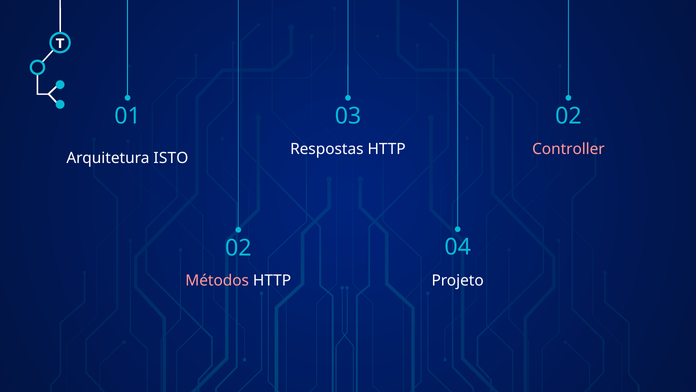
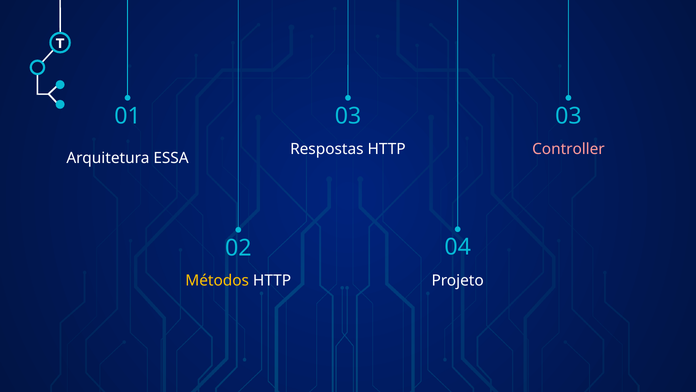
03 02: 02 -> 03
ISTO: ISTO -> ESSA
Métodos colour: pink -> yellow
